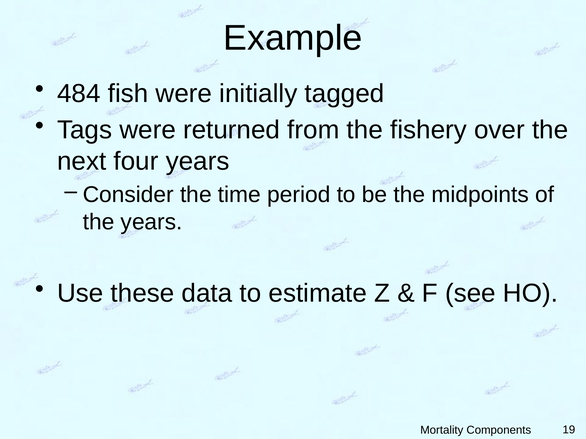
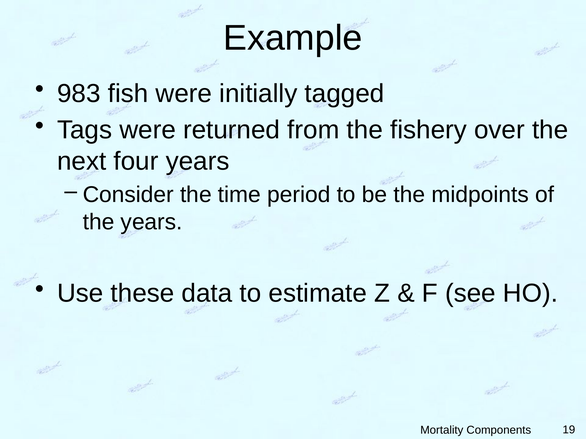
484: 484 -> 983
